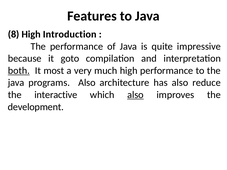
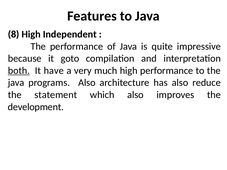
Introduction: Introduction -> Independent
most: most -> have
interactive: interactive -> statement
also at (135, 95) underline: present -> none
